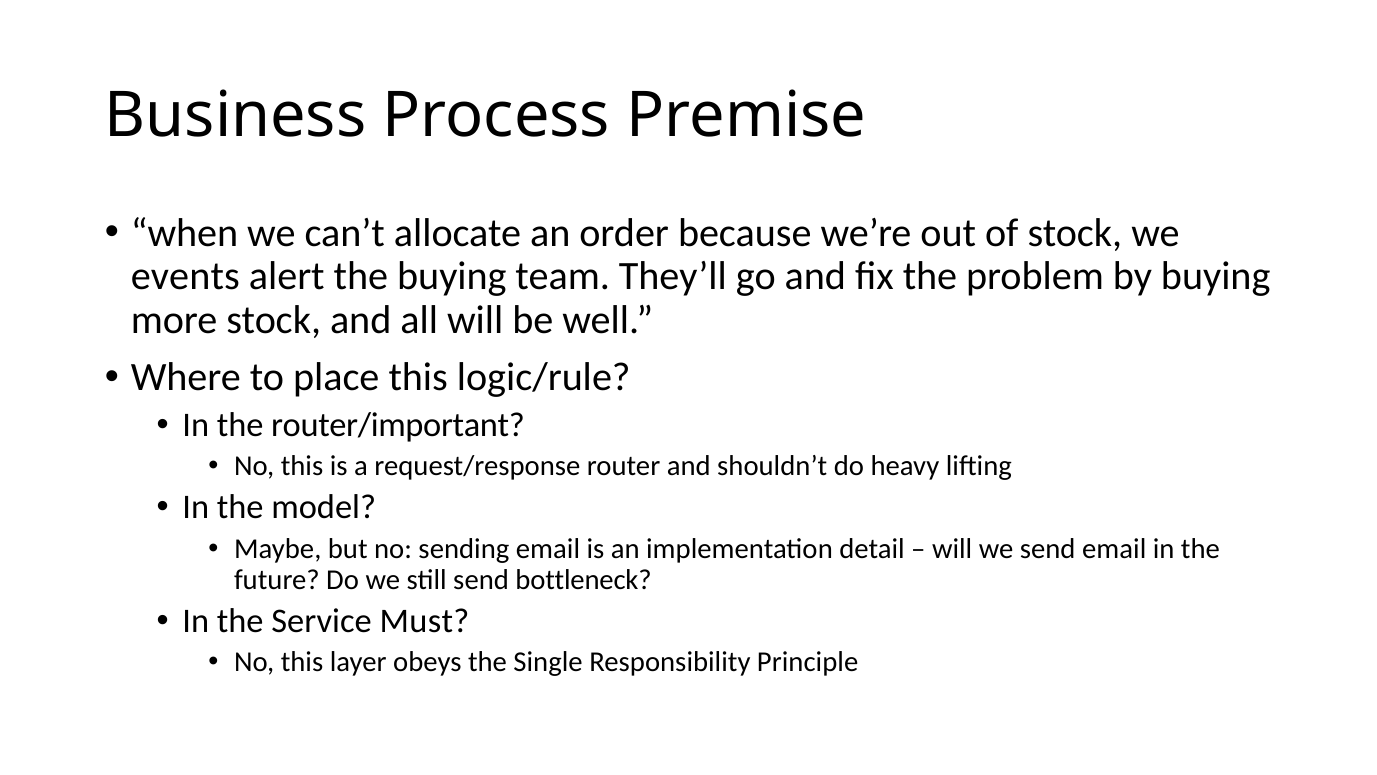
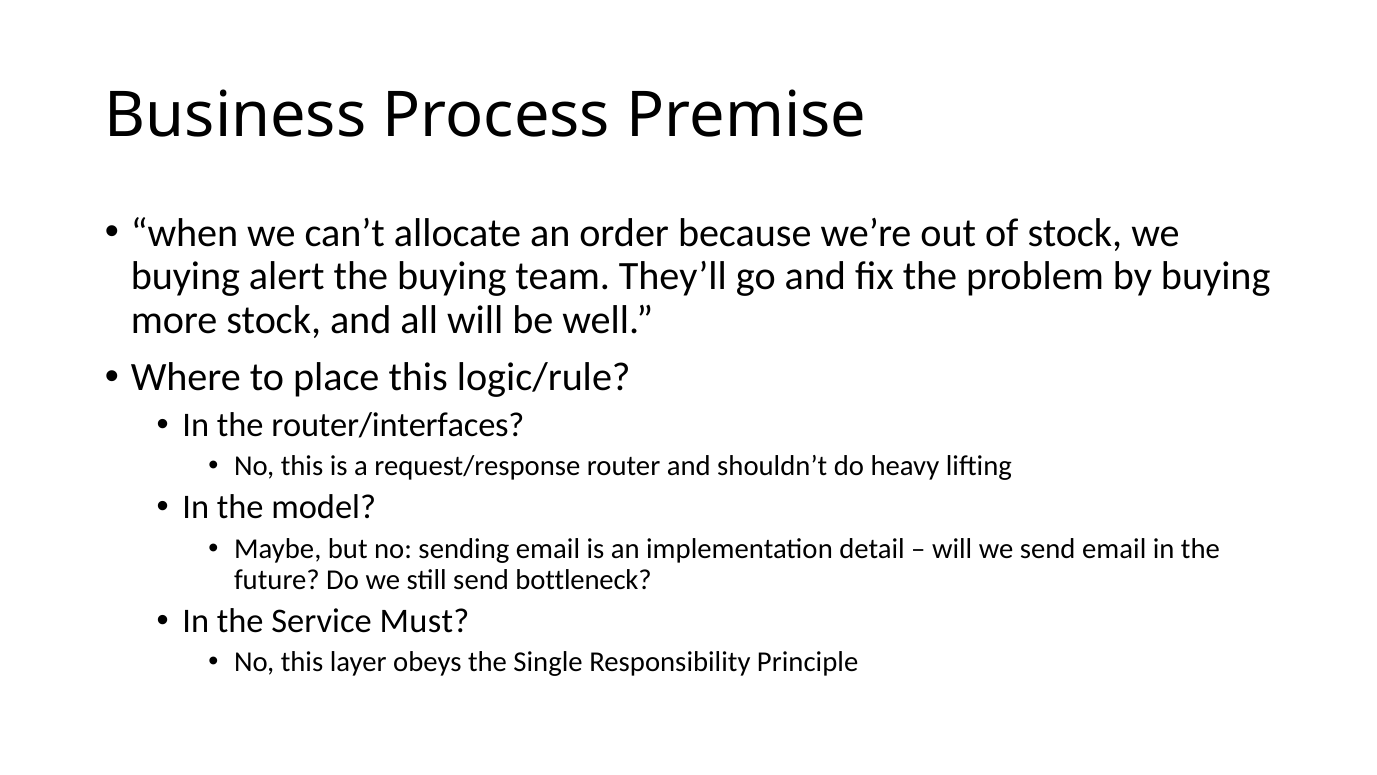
events at (185, 276): events -> buying
router/important: router/important -> router/interfaces
